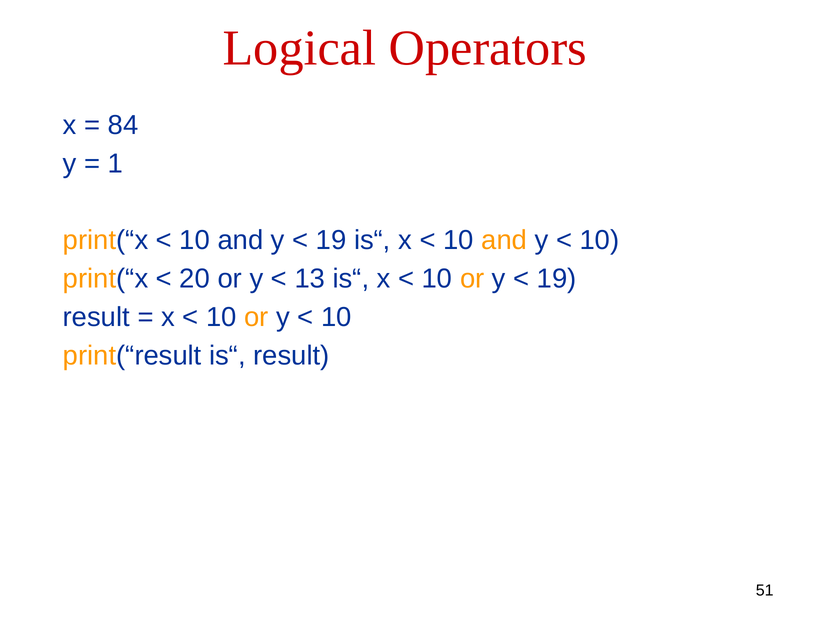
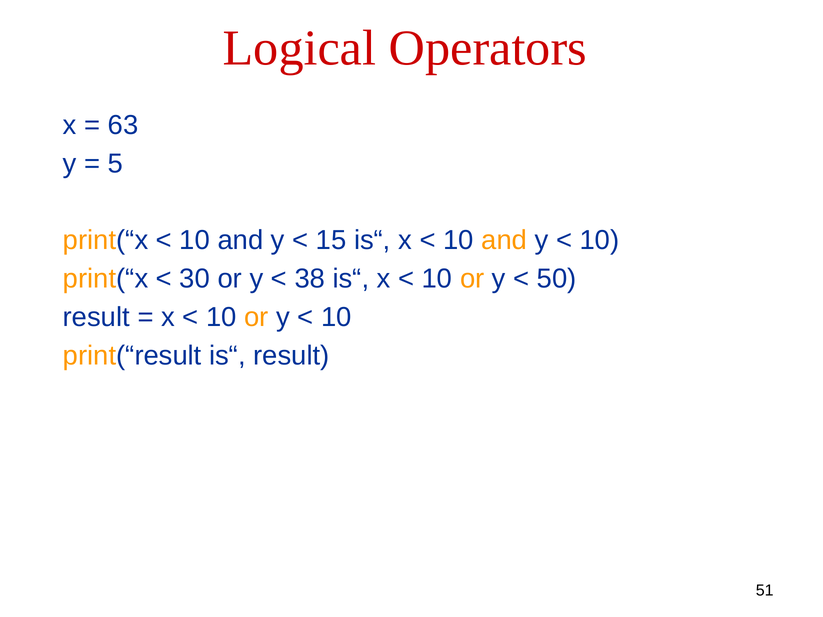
84: 84 -> 63
1: 1 -> 5
19 at (331, 240): 19 -> 15
20: 20 -> 30
13: 13 -> 38
19 at (557, 279): 19 -> 50
